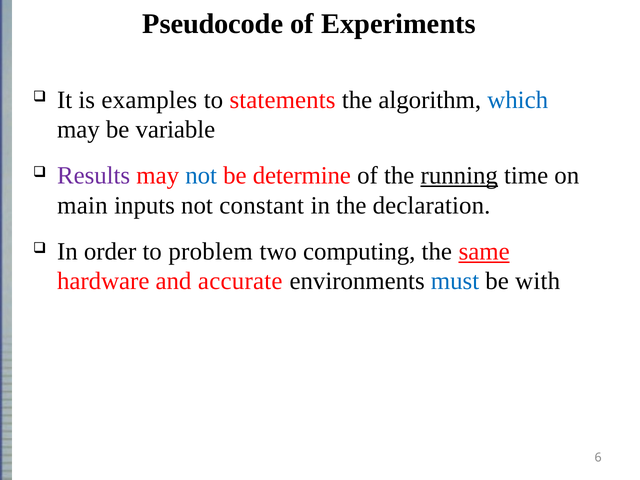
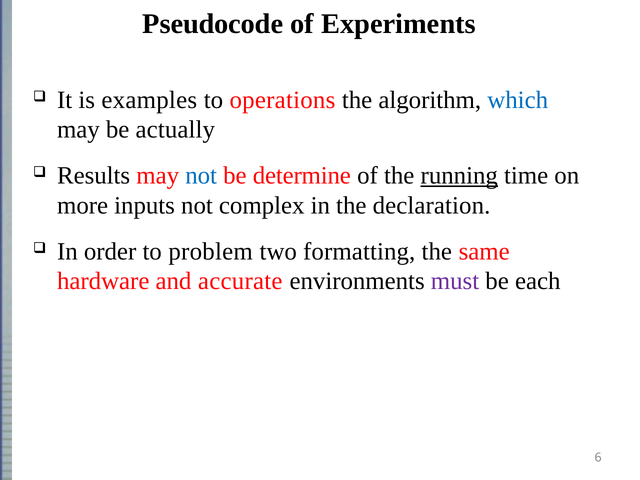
statements: statements -> operations
variable: variable -> actually
Results colour: purple -> black
main: main -> more
constant: constant -> complex
computing: computing -> formatting
same underline: present -> none
must colour: blue -> purple
with: with -> each
